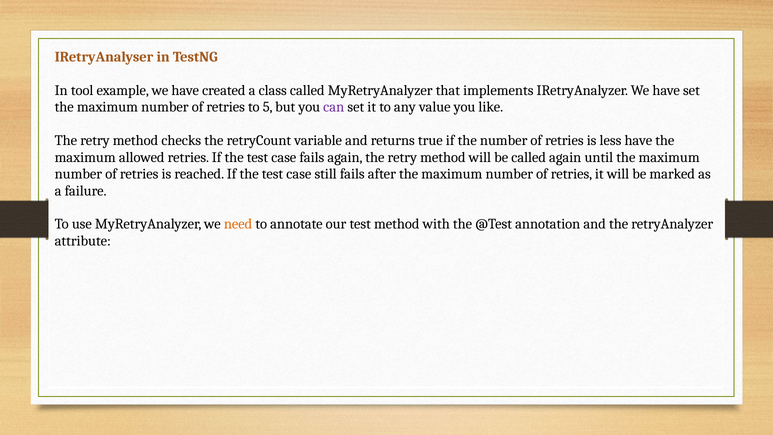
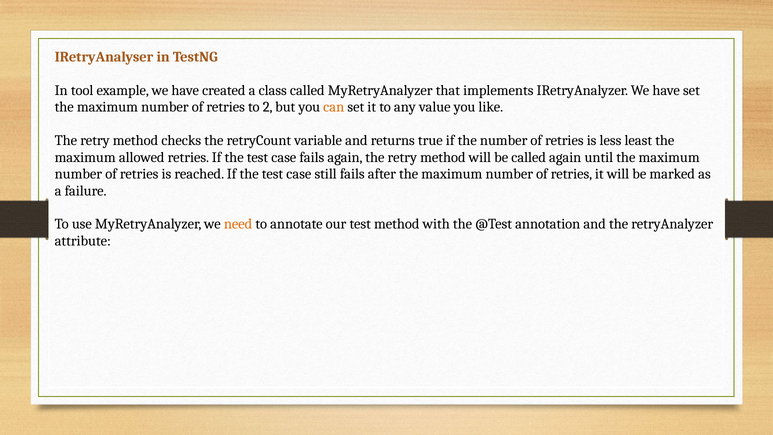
5: 5 -> 2
can colour: purple -> orange
less have: have -> least
